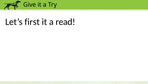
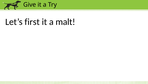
read: read -> malt
